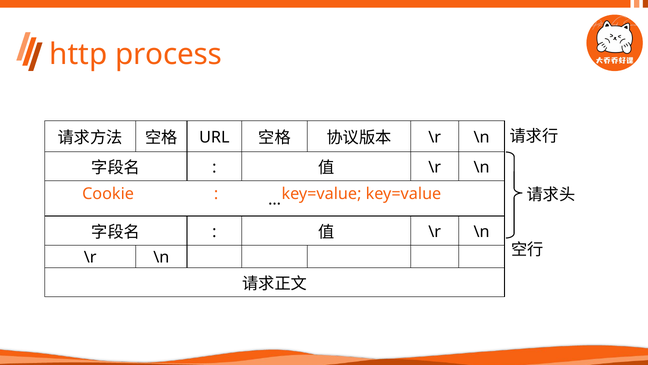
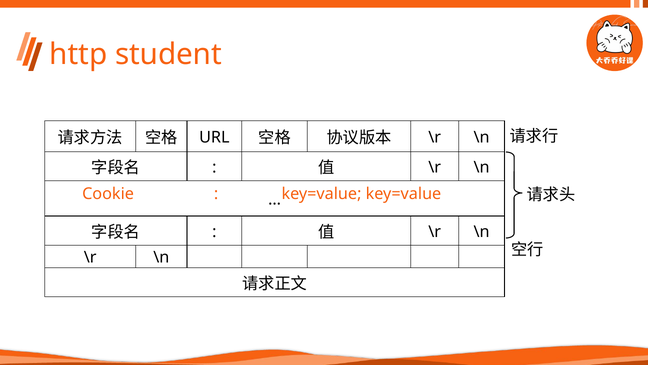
process: process -> student
